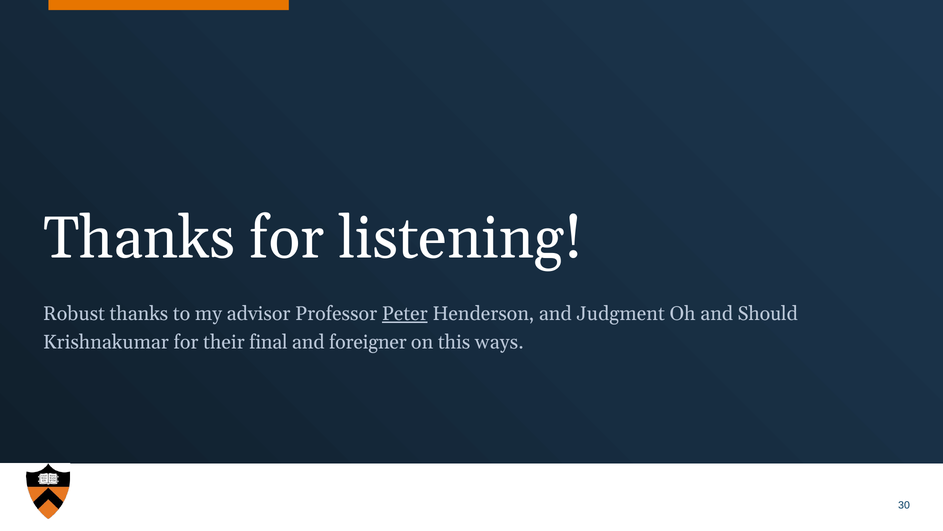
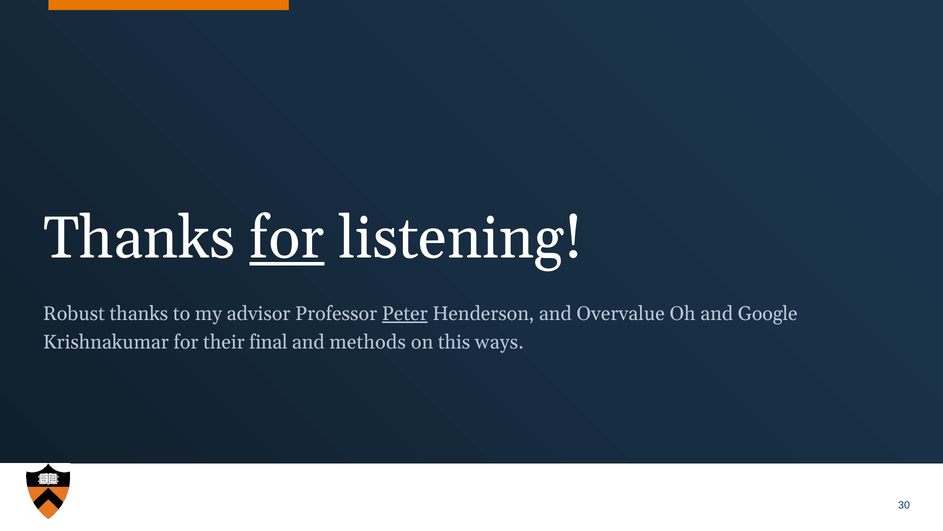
for at (287, 238) underline: none -> present
Judgment: Judgment -> Overvalue
Should: Should -> Google
foreigner: foreigner -> methods
